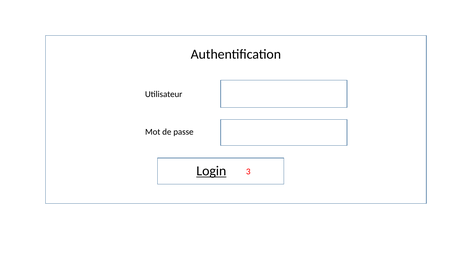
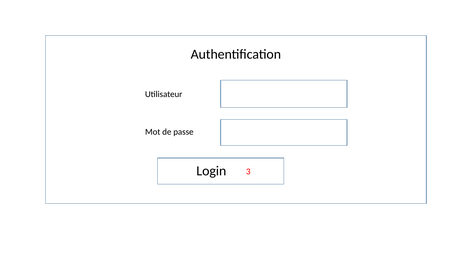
Login underline: present -> none
